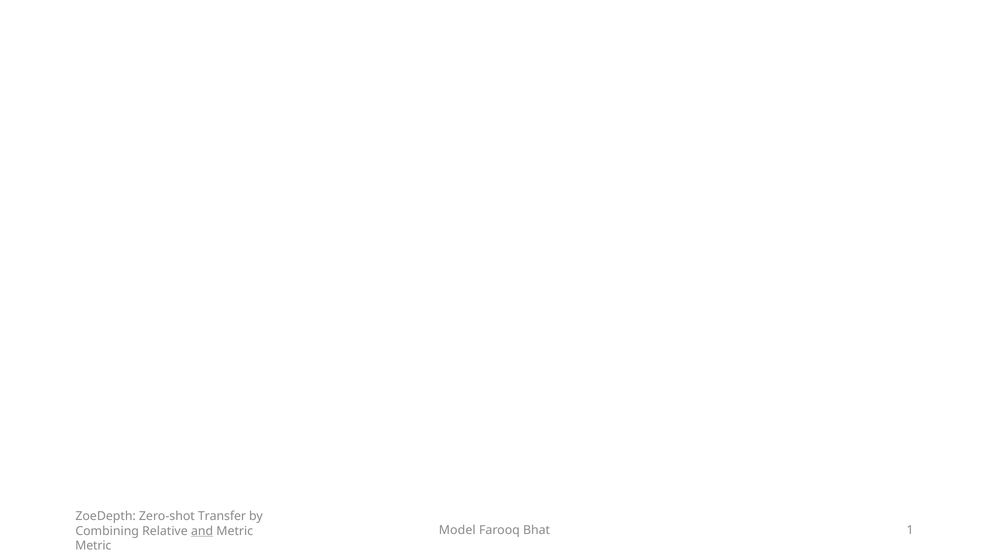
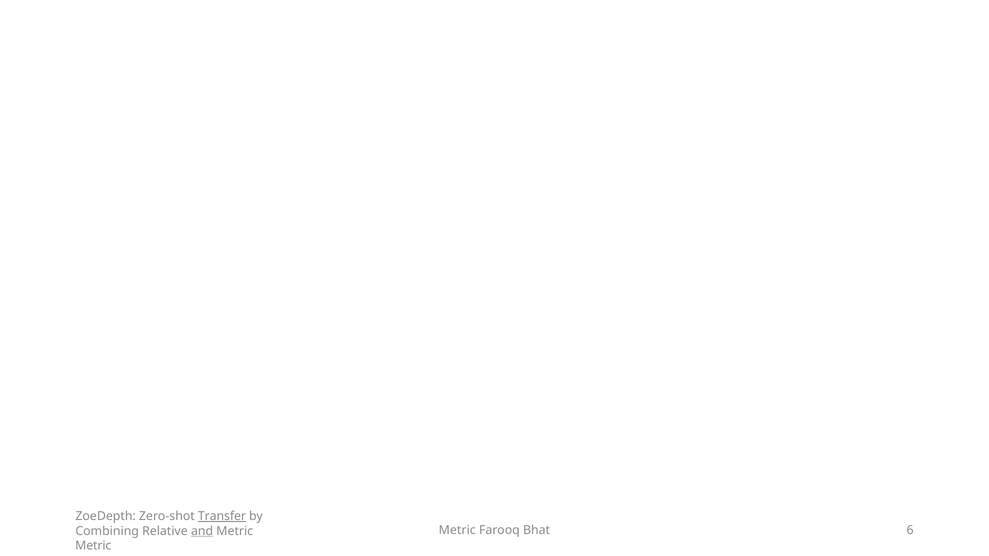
Transfer underline: none -> present
Model at (457, 530): Model -> Metric
1: 1 -> 6
